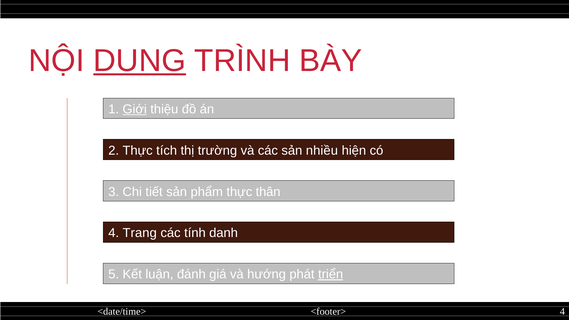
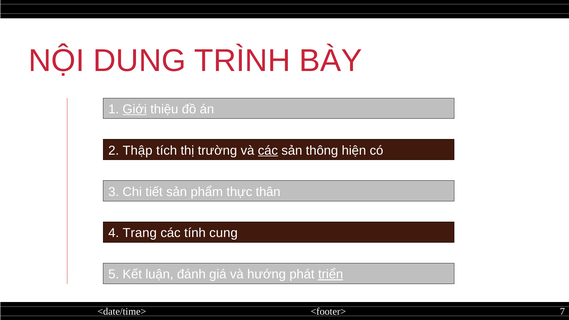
DUNG underline: present -> none
2 Thực: Thực -> Thập
các at (268, 151) underline: none -> present
nhiều: nhiều -> thông
danh: danh -> cung
4 at (562, 312): 4 -> 7
